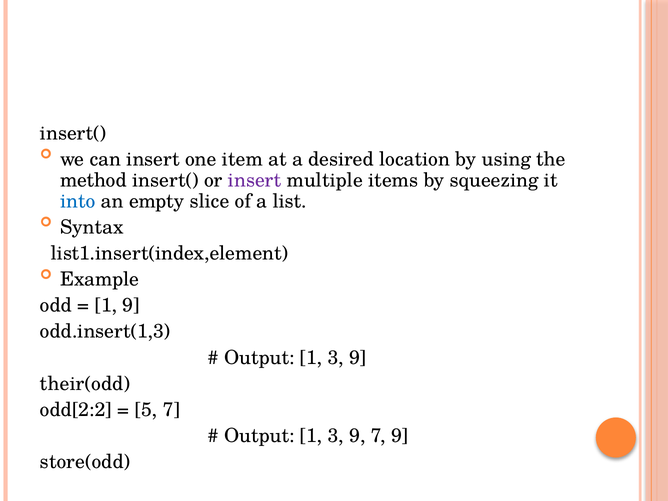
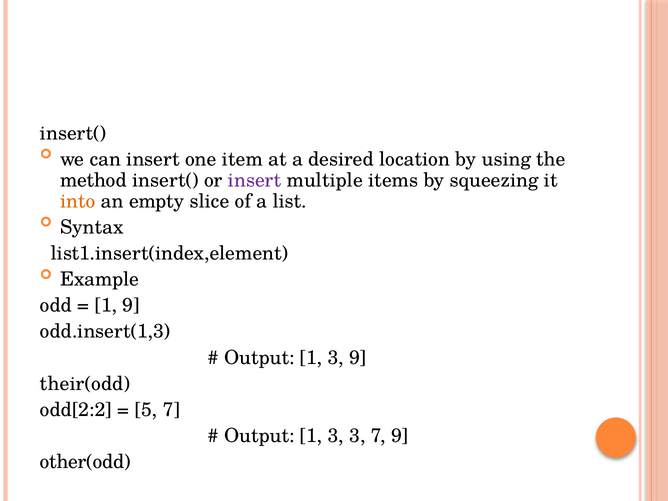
into colour: blue -> orange
9 at (357, 436): 9 -> 3
store(odd: store(odd -> other(odd
